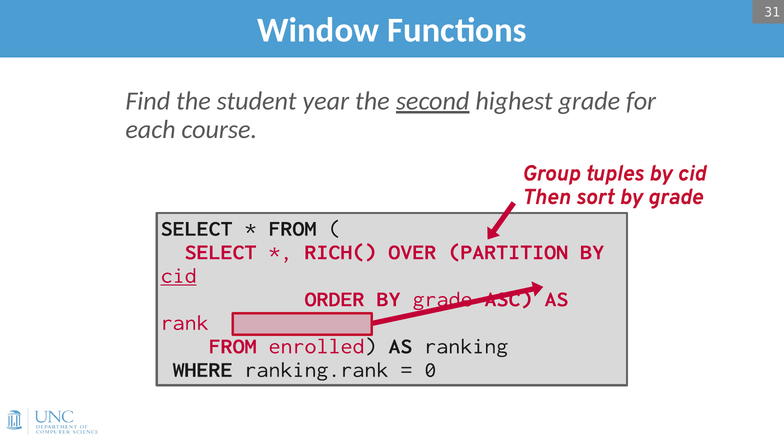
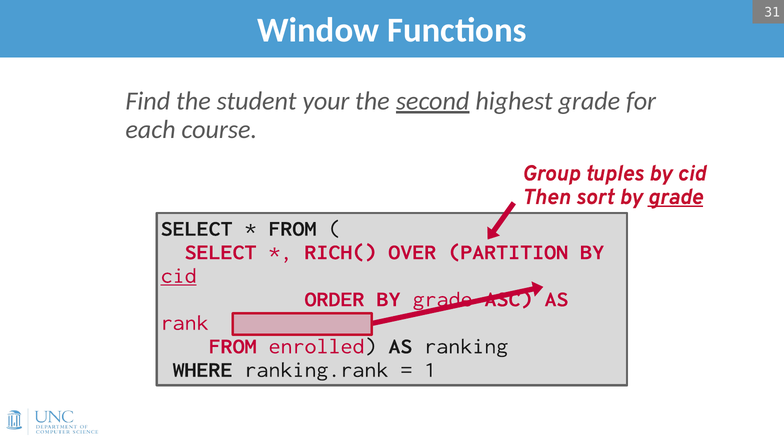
year: year -> your
grade at (675, 197) underline: none -> present
0: 0 -> 1
